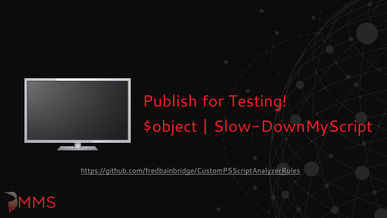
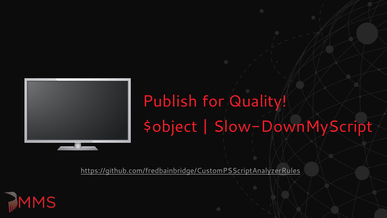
Testing: Testing -> Quality
